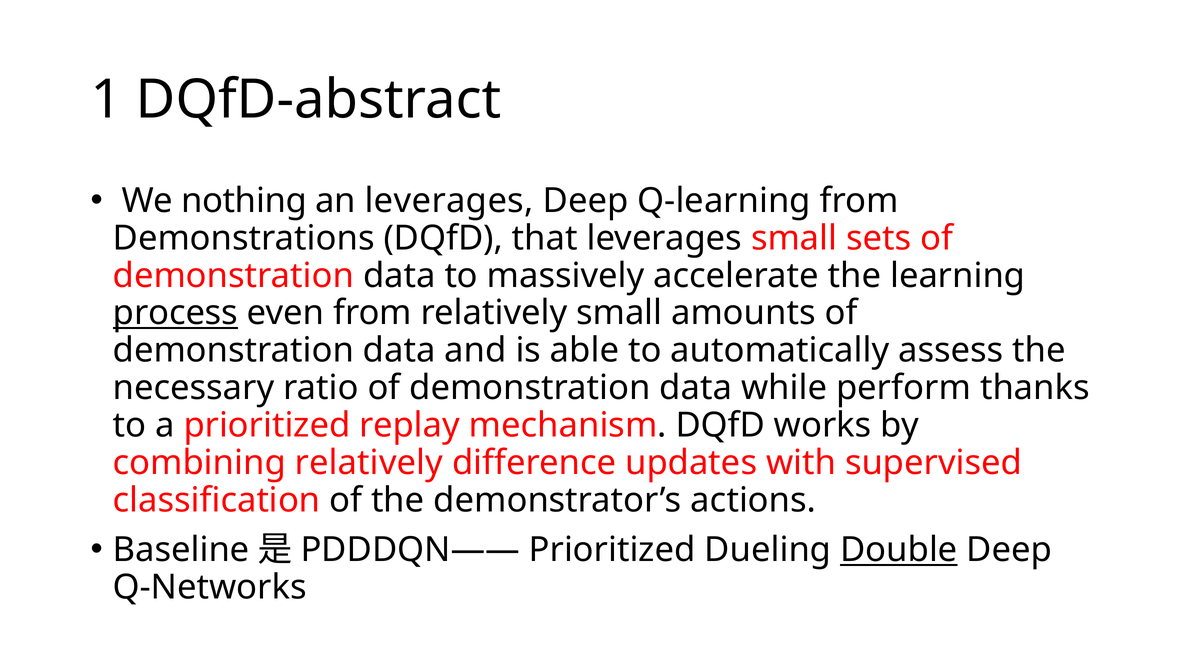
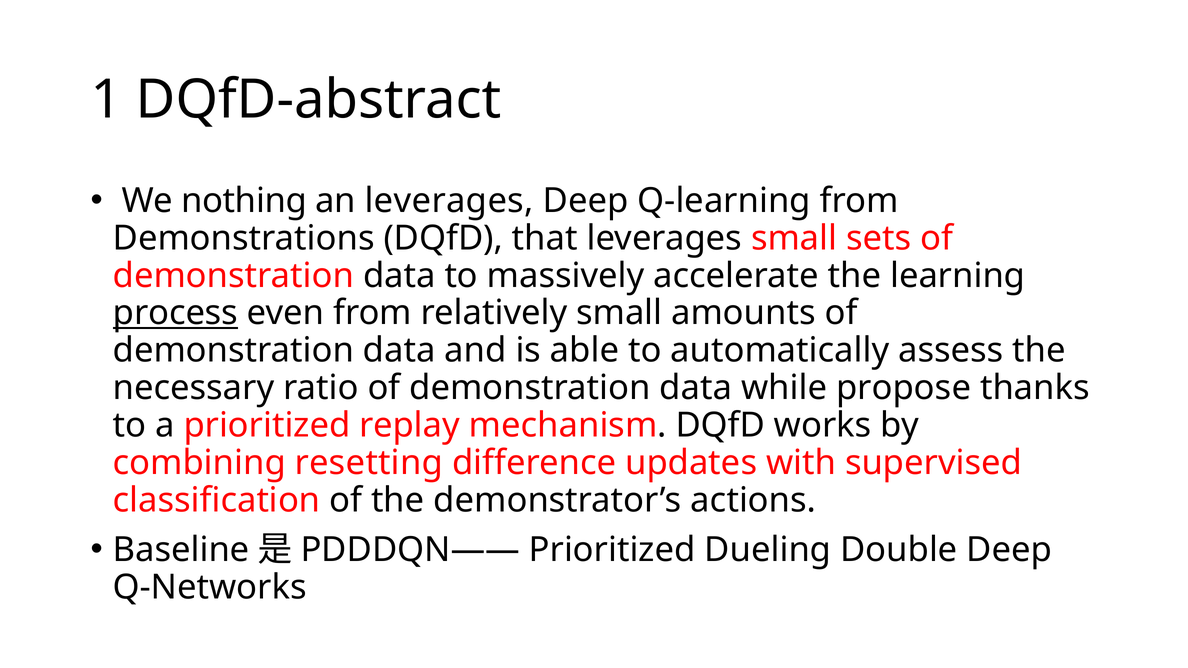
perform: perform -> propose
combining relatively: relatively -> resetting
Double underline: present -> none
